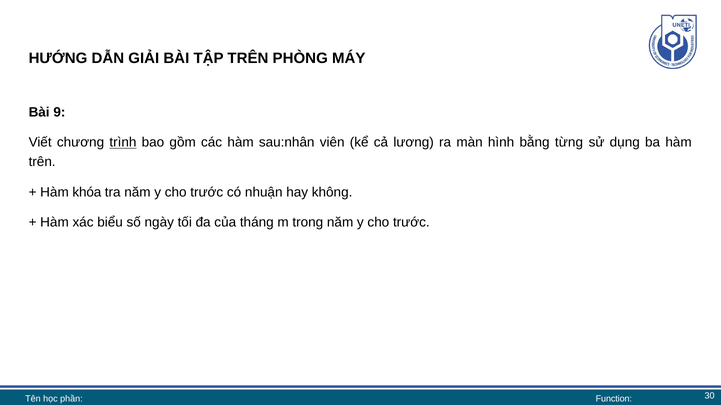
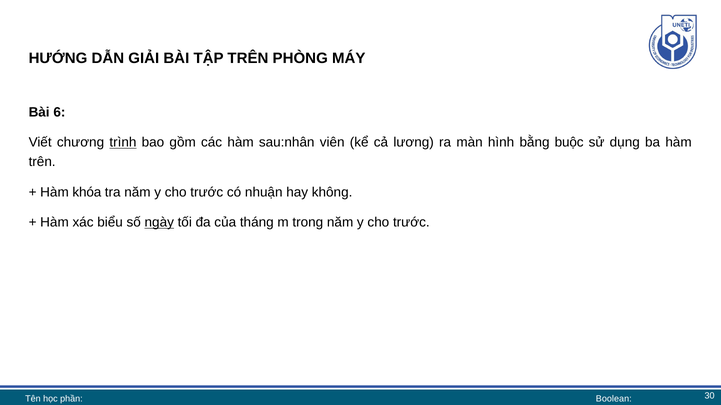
9: 9 -> 6
từng: từng -> buộc
ngày underline: none -> present
Function: Function -> Boolean
